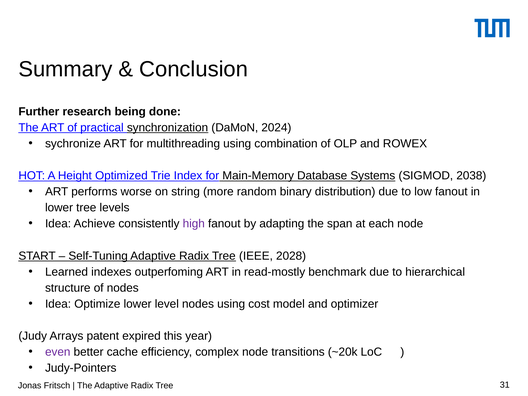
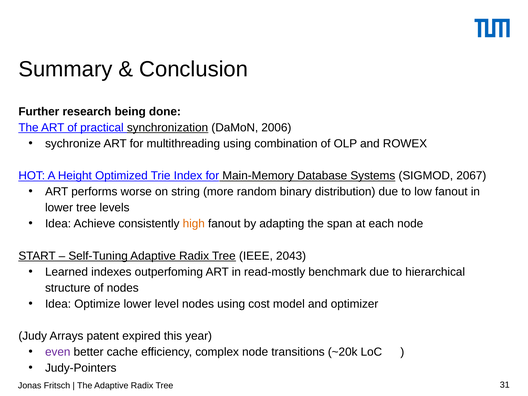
2024: 2024 -> 2006
2038: 2038 -> 2067
high colour: purple -> orange
2028: 2028 -> 2043
